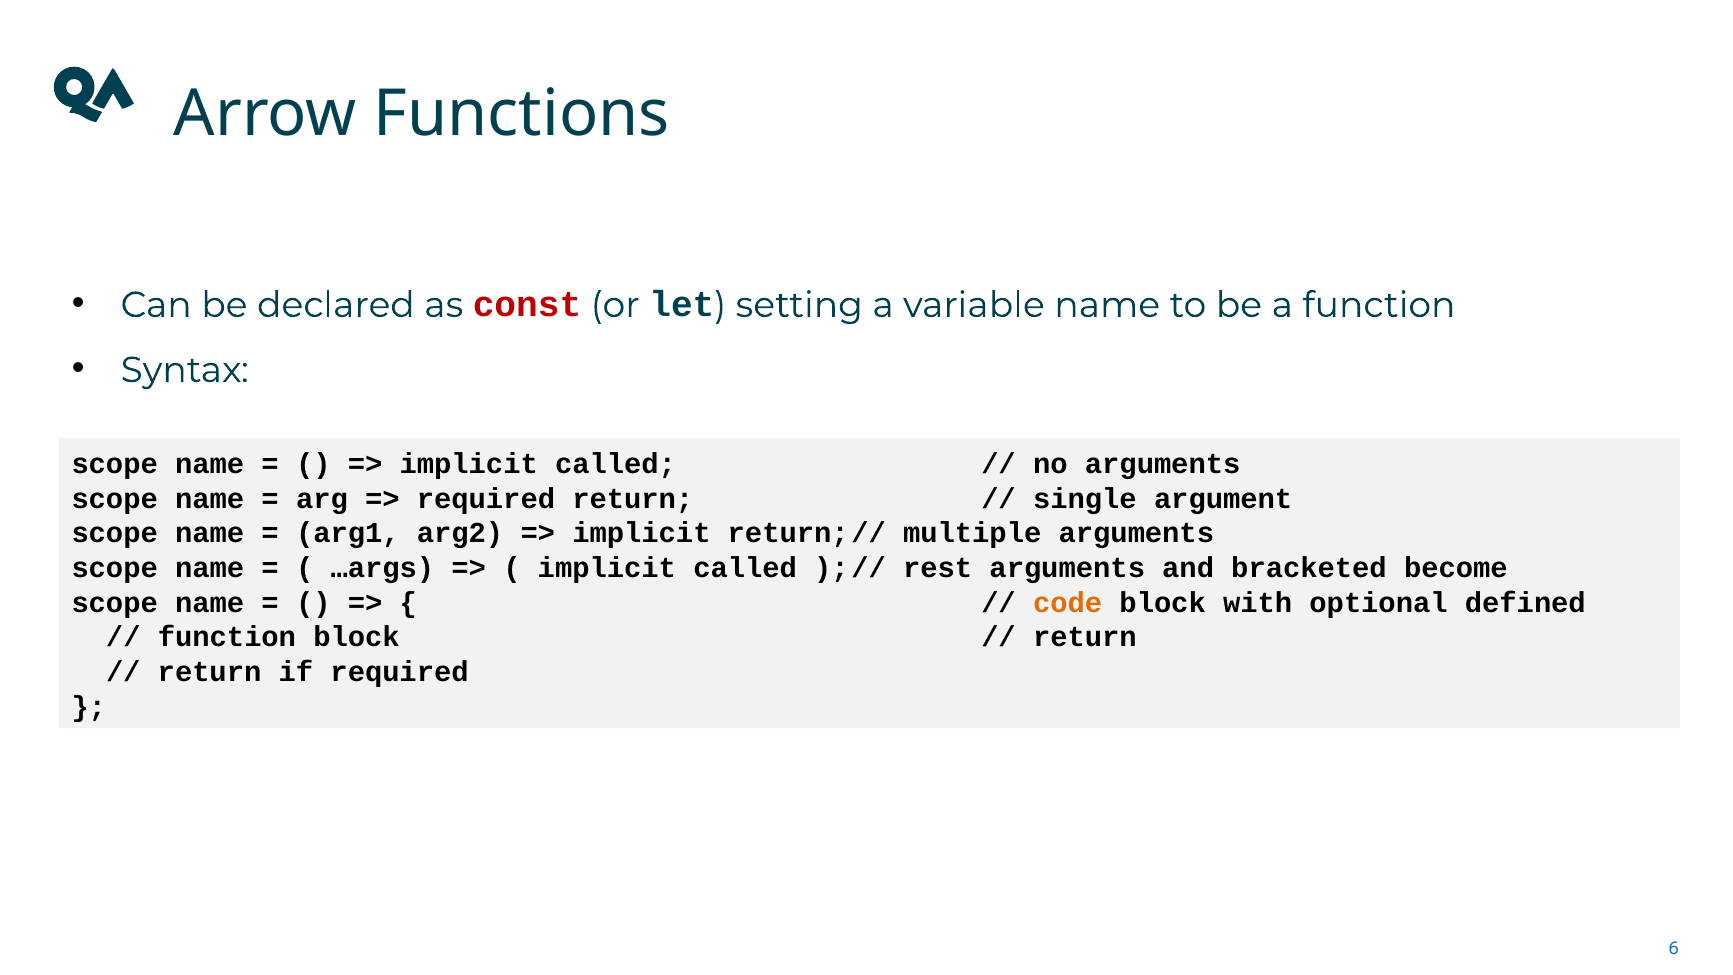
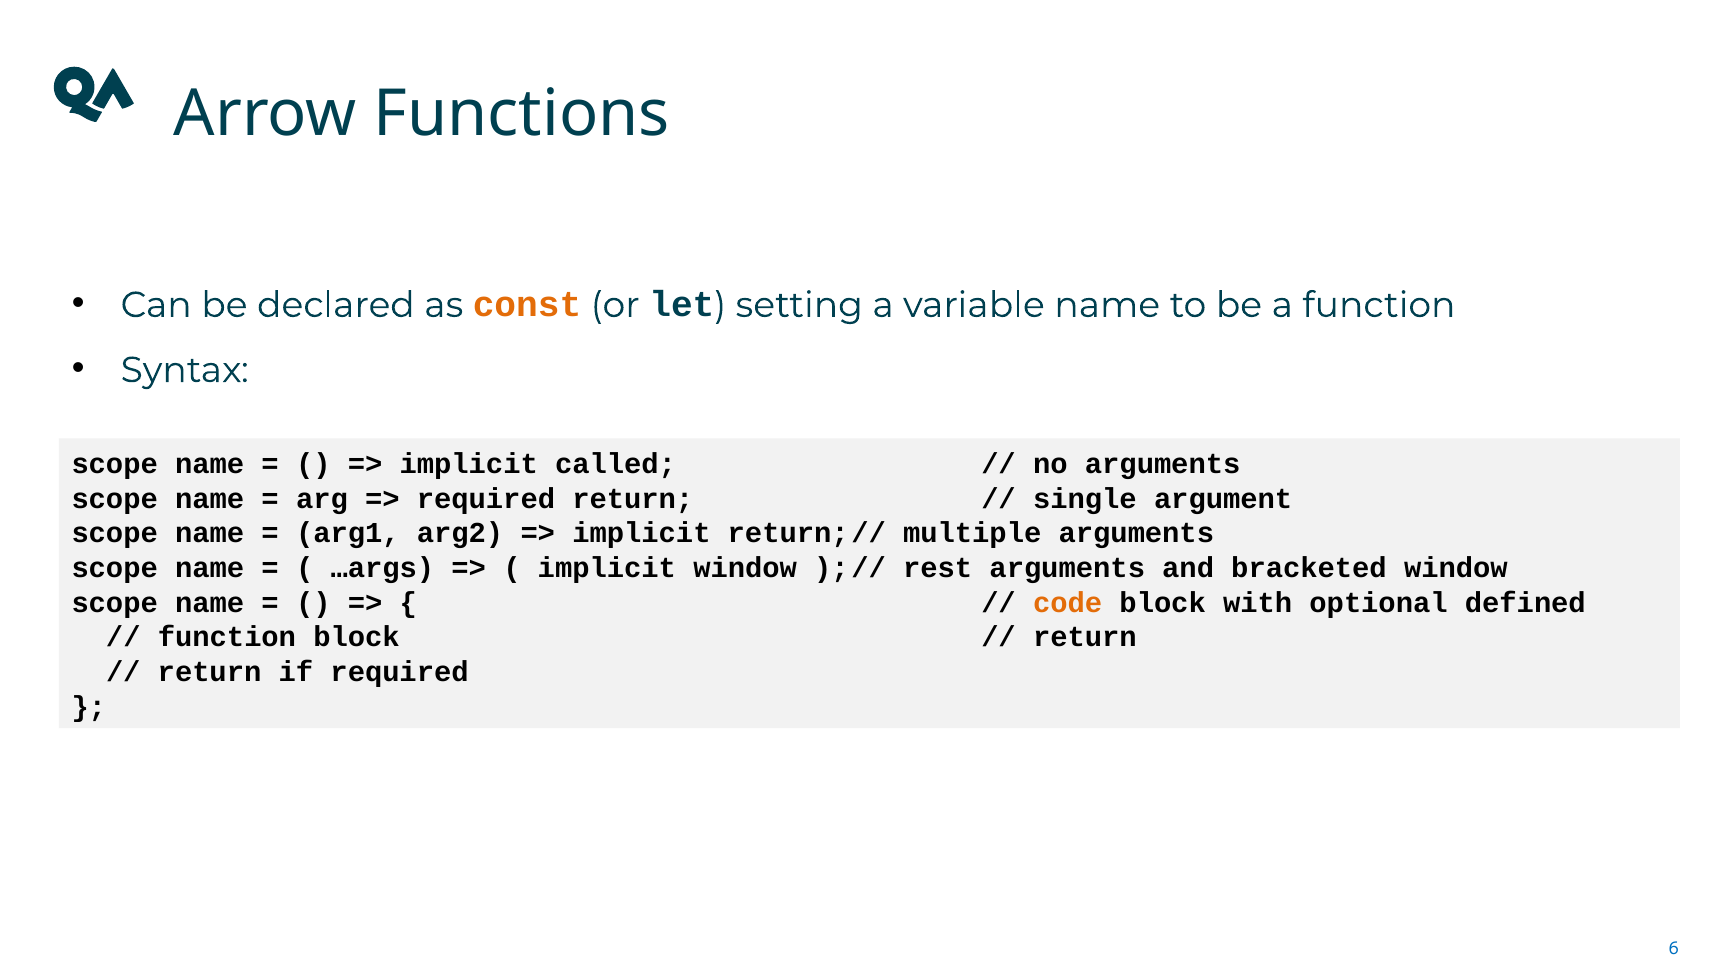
const colour: red -> orange
called at (745, 568): called -> window
bracketed become: become -> window
